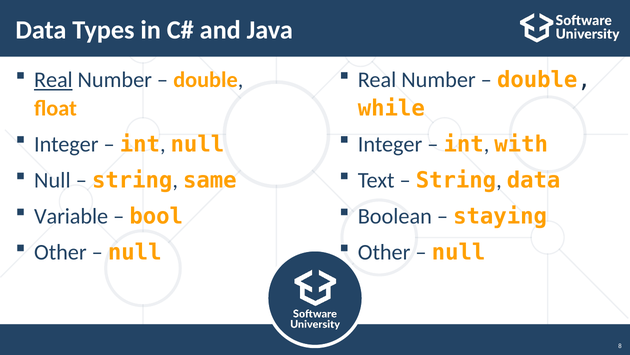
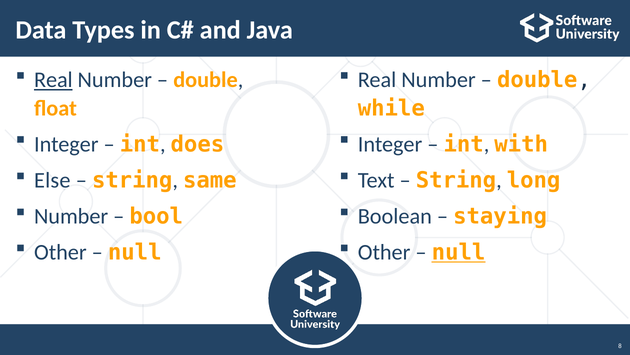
int null: null -> does
Null at (52, 180): Null -> Else
String data: data -> long
Variable at (71, 216): Variable -> Number
null at (459, 252) underline: none -> present
